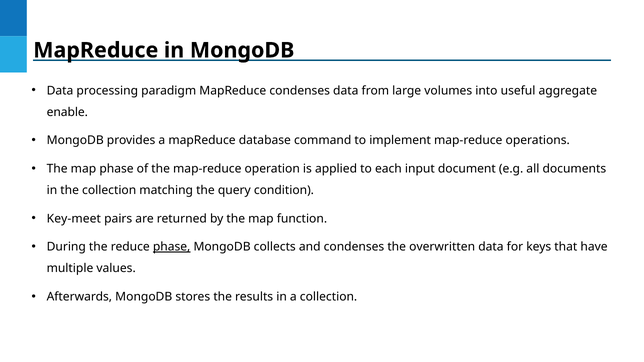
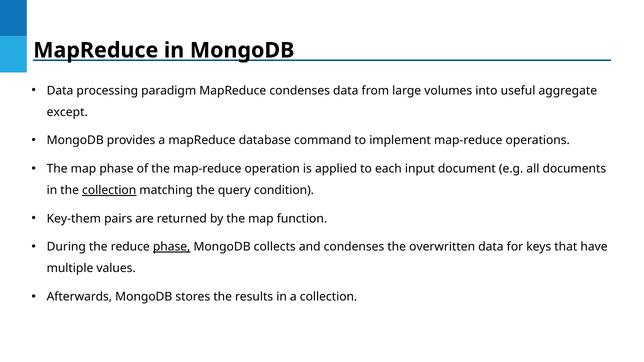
enable: enable -> except
collection at (109, 191) underline: none -> present
Key-meet: Key-meet -> Key-them
